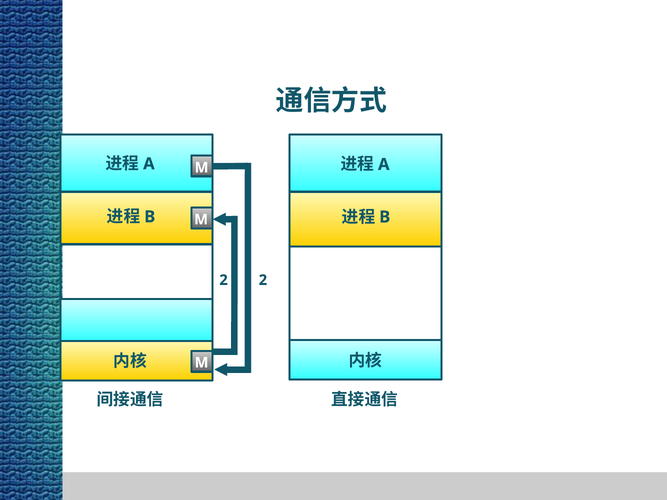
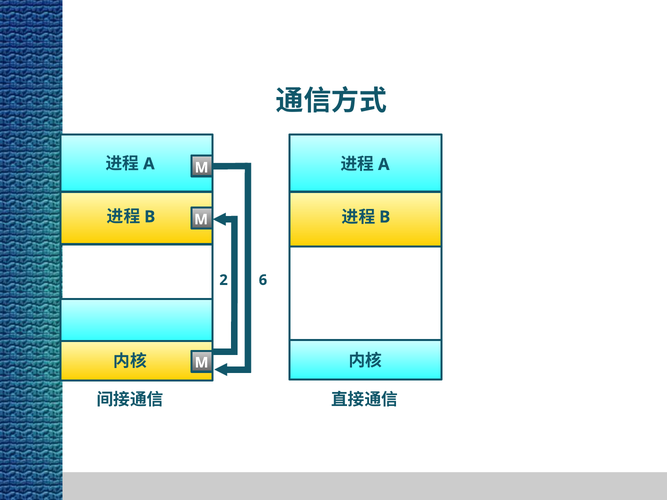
2 2: 2 -> 6
